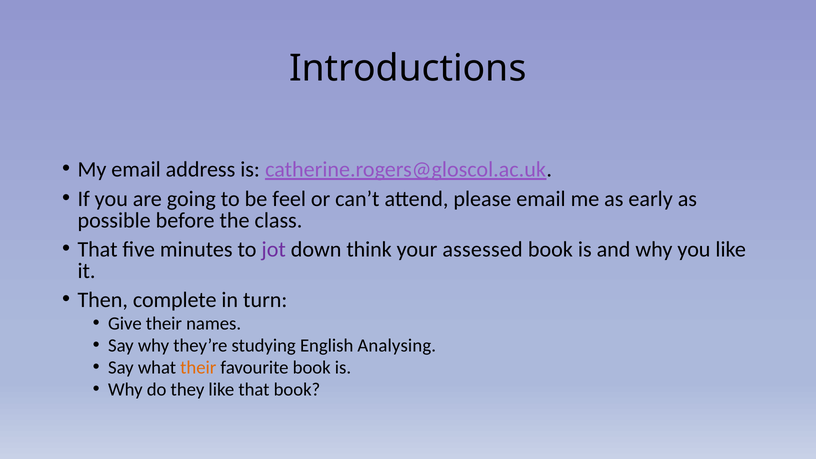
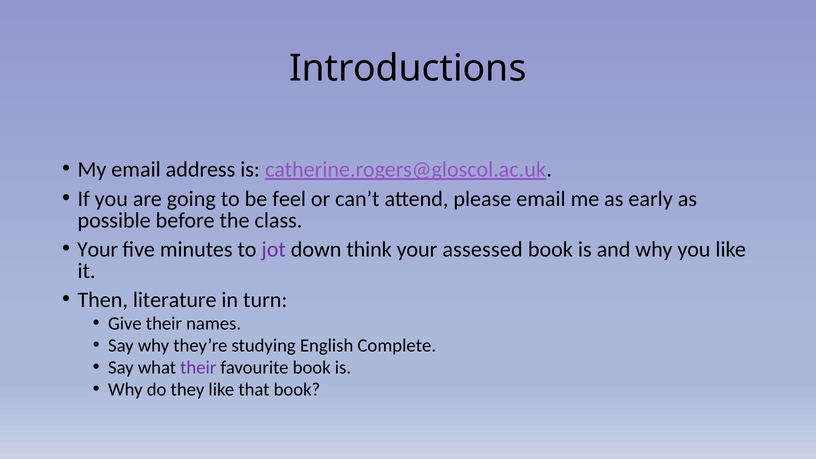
That at (98, 249): That -> Your
complete: complete -> literature
Analysing: Analysing -> Complete
their at (198, 368) colour: orange -> purple
